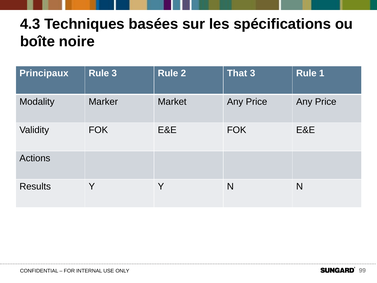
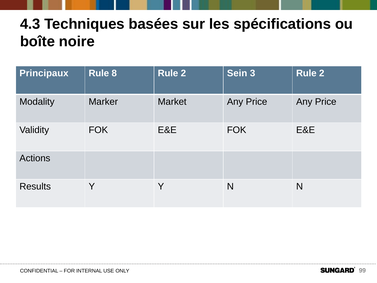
Rule 3: 3 -> 8
That: That -> Sein
3 Rule 1: 1 -> 2
